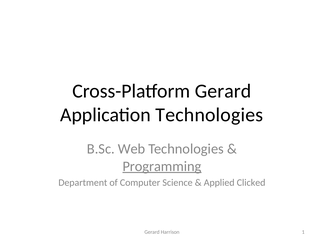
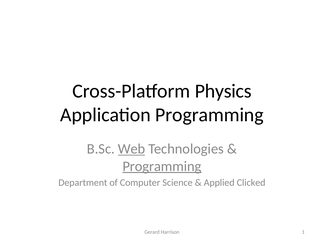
Cross-Platform Gerard: Gerard -> Physics
Application Technologies: Technologies -> Programming
Web underline: none -> present
